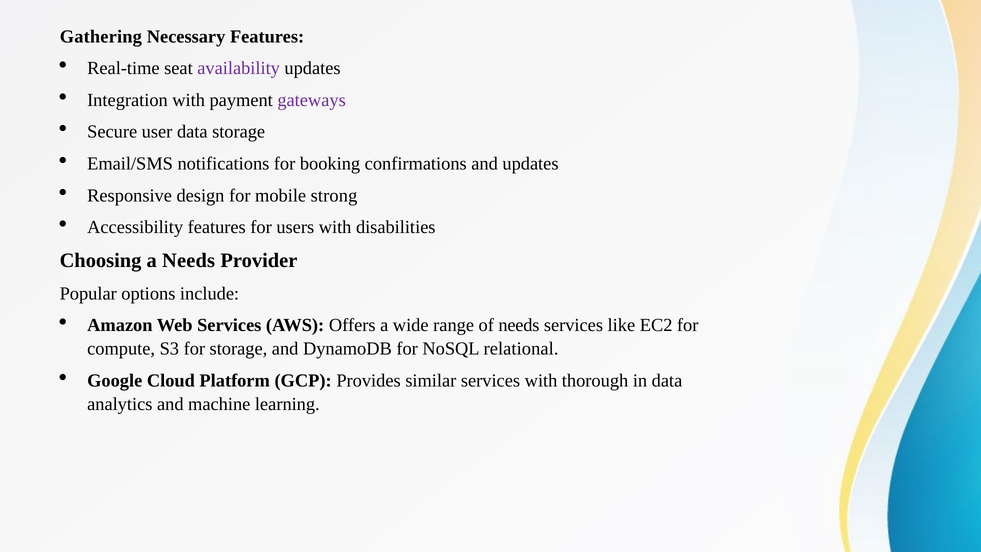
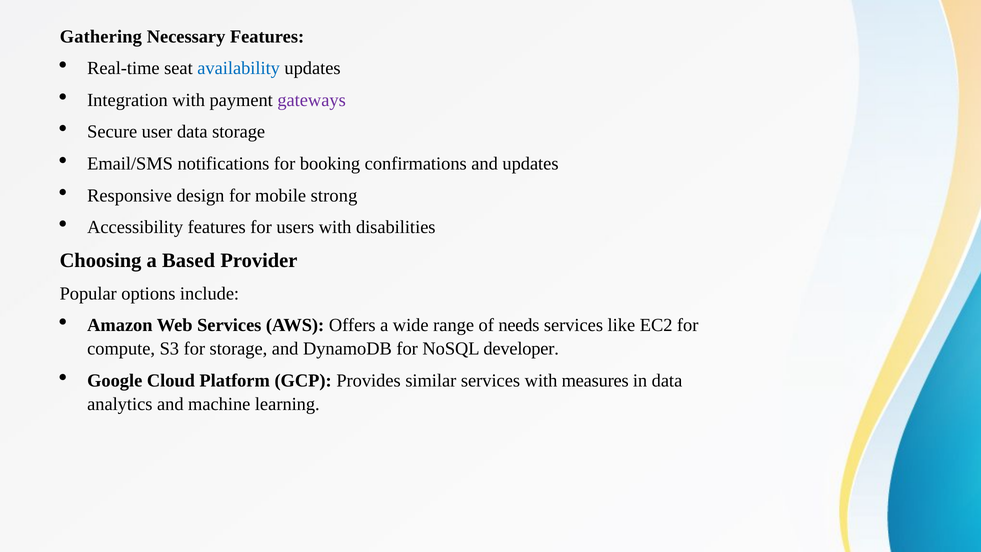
availability colour: purple -> blue
a Needs: Needs -> Based
relational: relational -> developer
thorough: thorough -> measures
